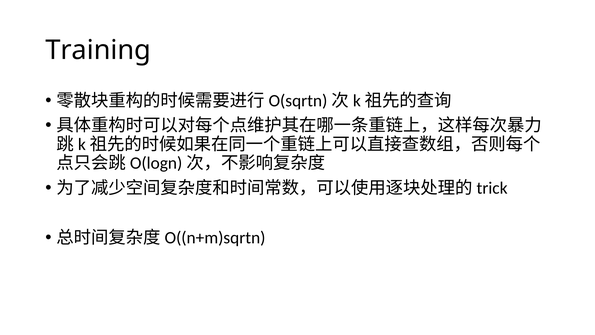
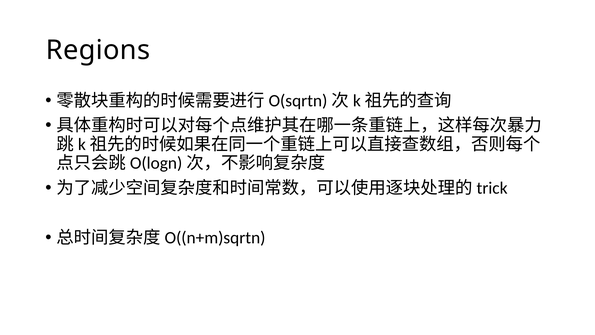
Training: Training -> Regions
